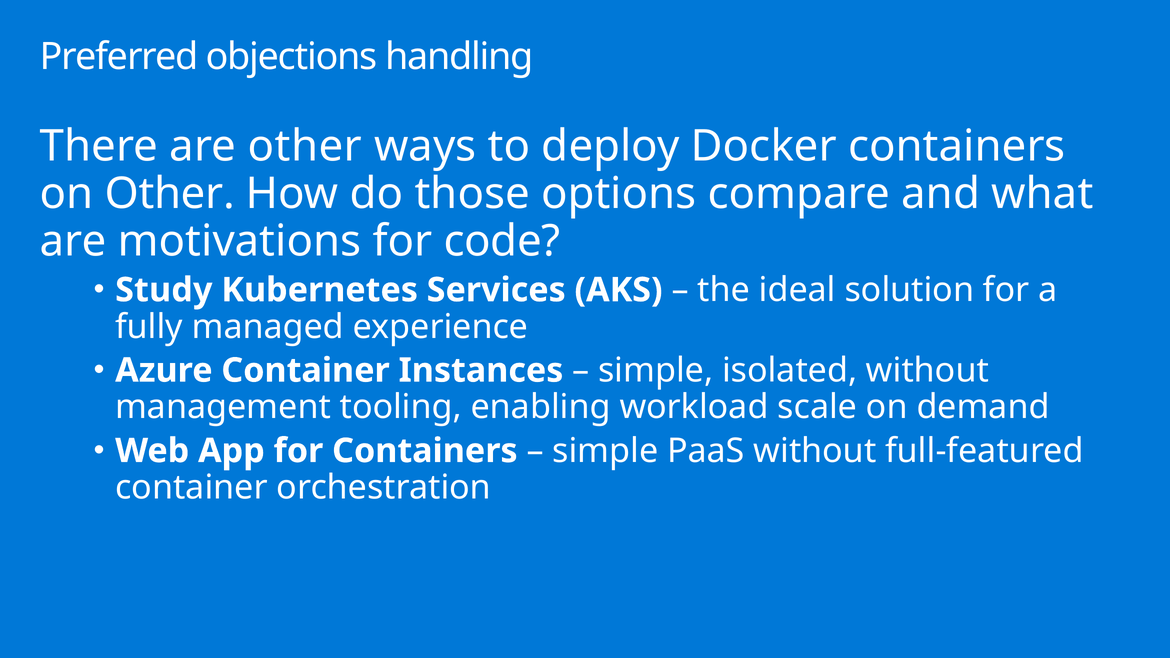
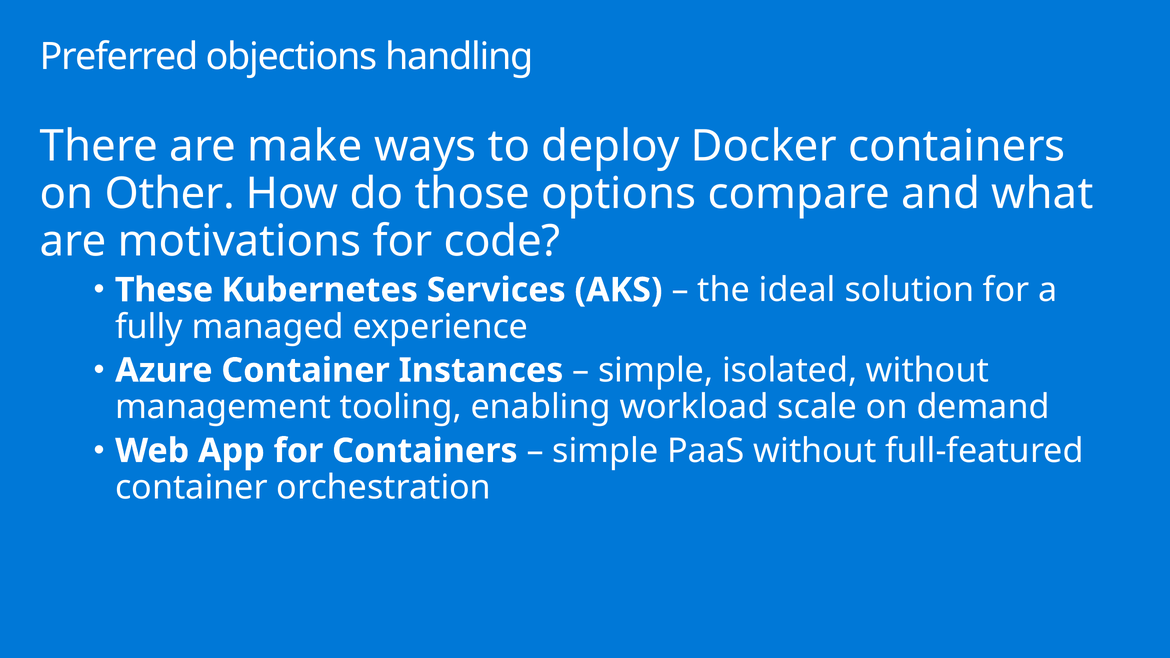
are other: other -> make
Study: Study -> These
